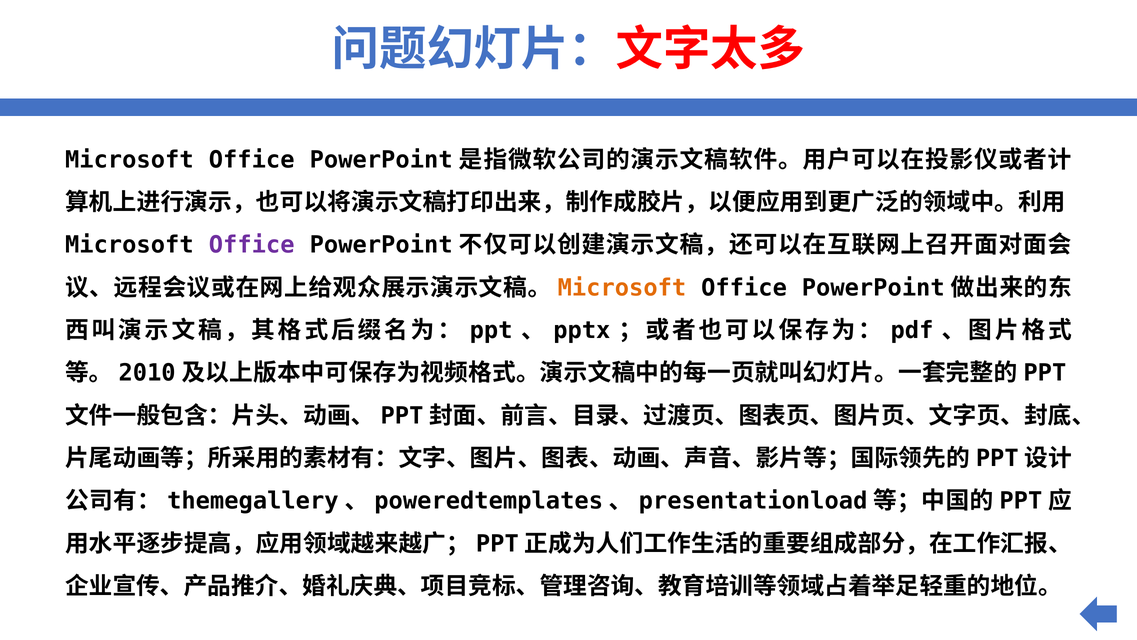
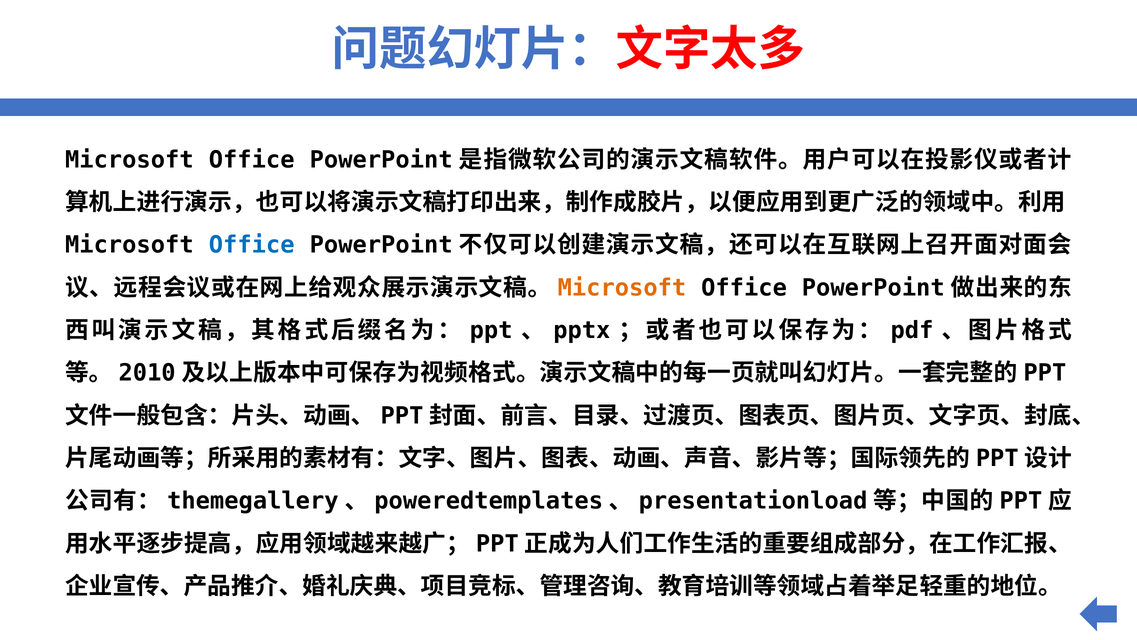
Office at (252, 245) colour: purple -> blue
